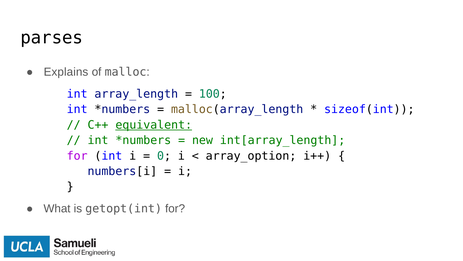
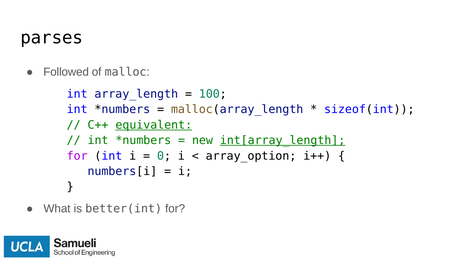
Explains: Explains -> Followed
int[array_length underline: none -> present
getopt(int: getopt(int -> better(int
